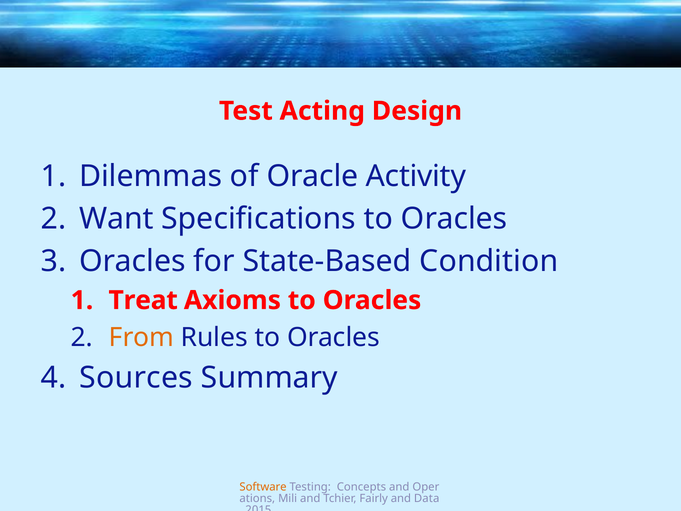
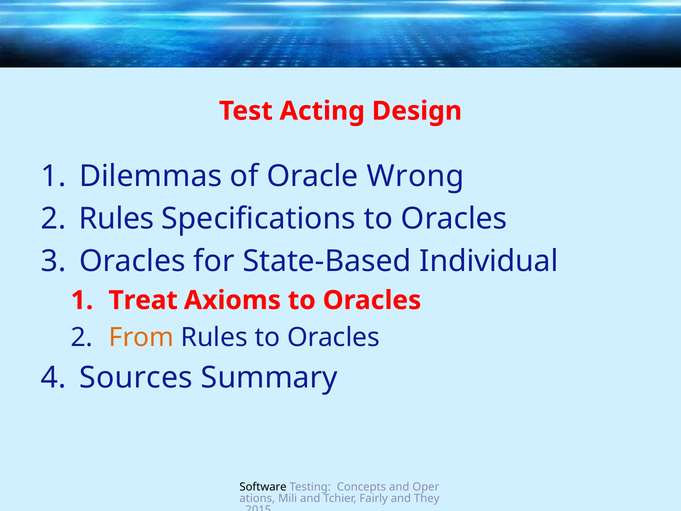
Activity: Activity -> Wrong
Want at (116, 219): Want -> Rules
Condition: Condition -> Individual
Software colour: orange -> black
Data: Data -> They
